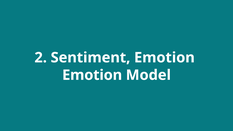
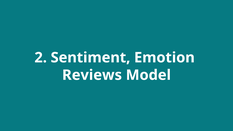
Emotion at (92, 75): Emotion -> Reviews
